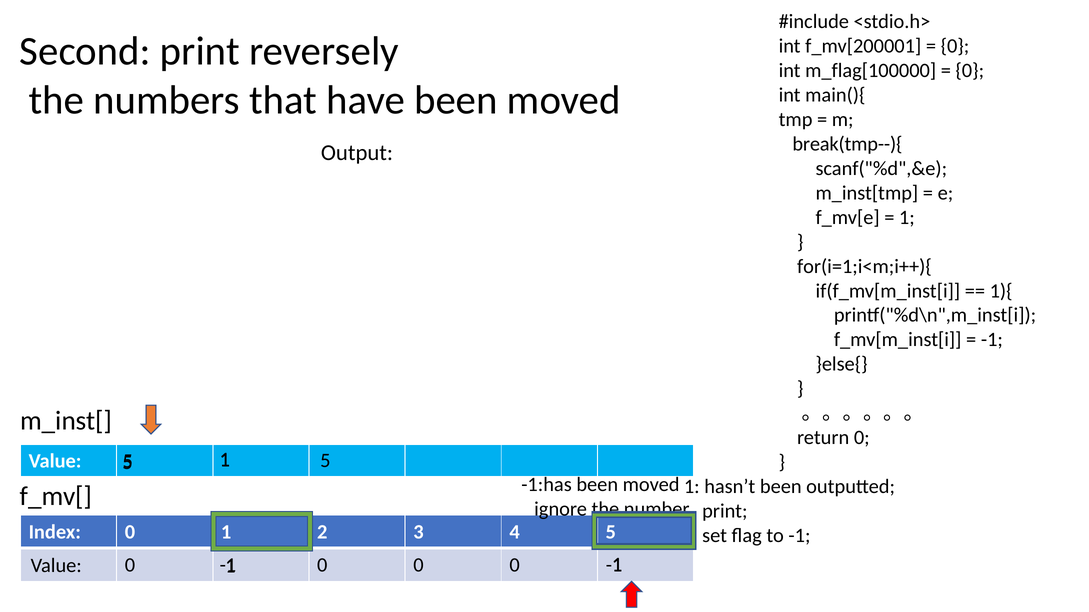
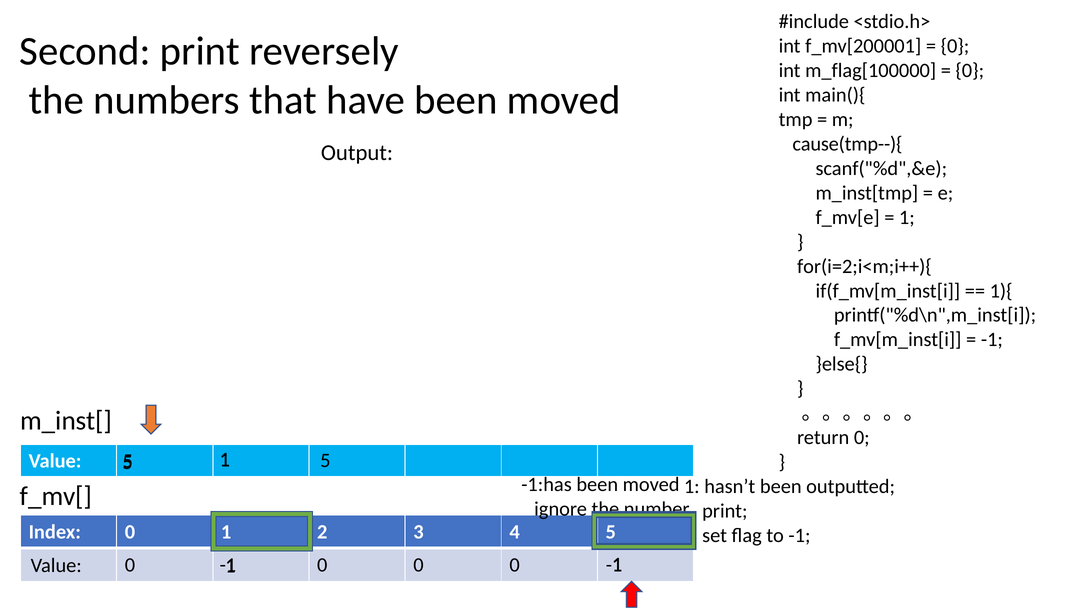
break(tmp--){: break(tmp--){ -> cause(tmp--){
for(i=1;i<m;i++){: for(i=1;i<m;i++){ -> for(i=2;i<m;i++){
